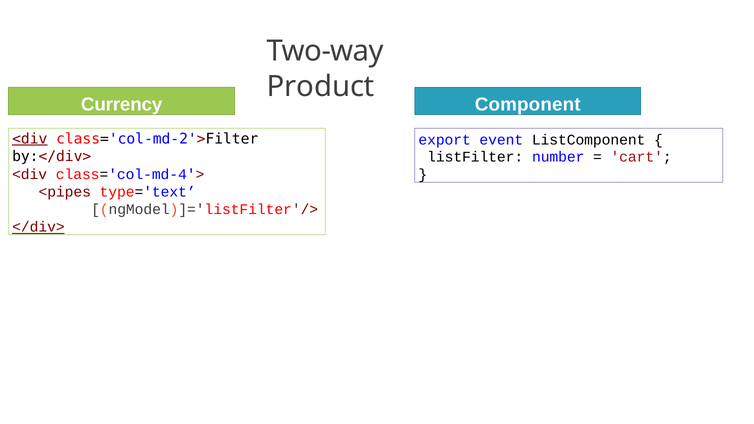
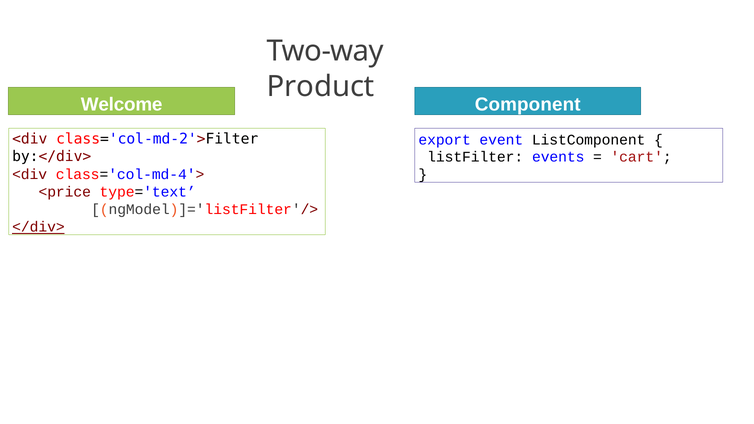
Currency: Currency -> Welcome
<div at (30, 139) underline: present -> none
number: number -> events
<pipes: <pipes -> <price
